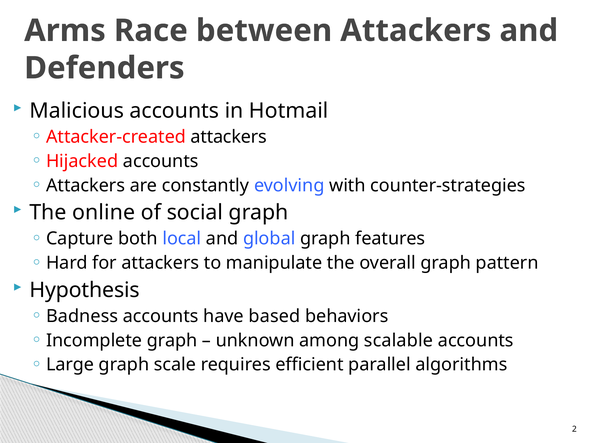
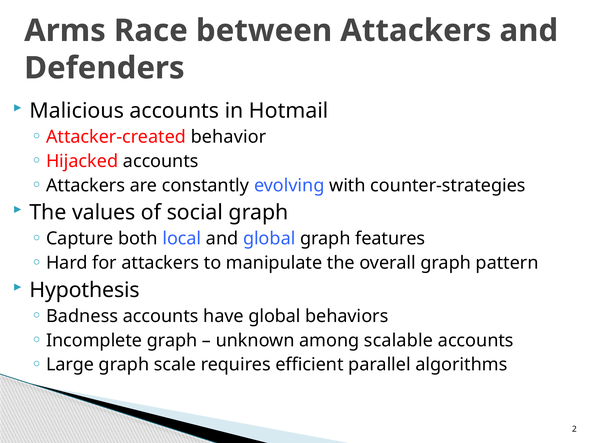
Attacker-created attackers: attackers -> behavior
online: online -> values
have based: based -> global
